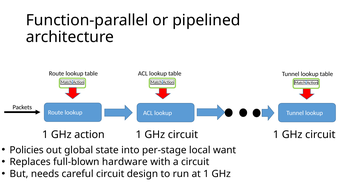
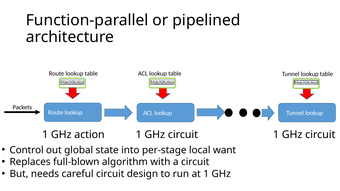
Policies: Policies -> Control
hardware: hardware -> algorithm
